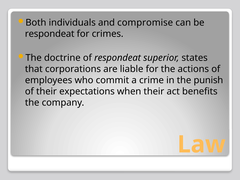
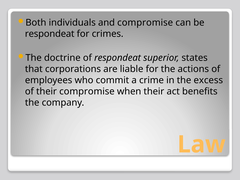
punish: punish -> excess
their expectations: expectations -> compromise
